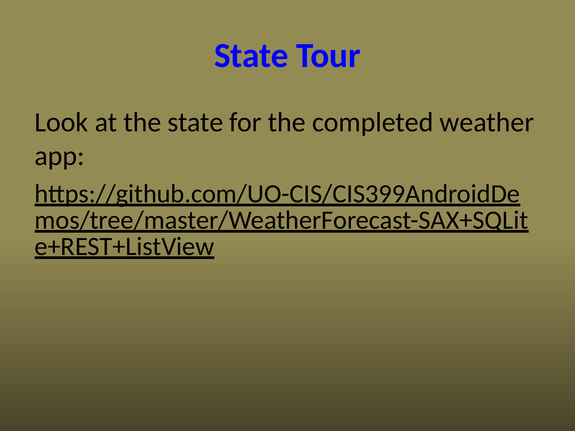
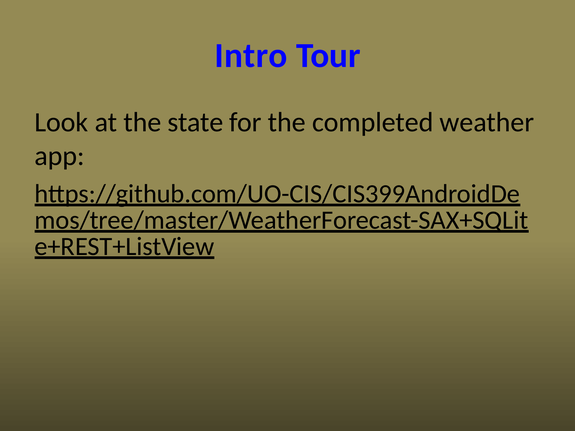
State at (251, 56): State -> Intro
